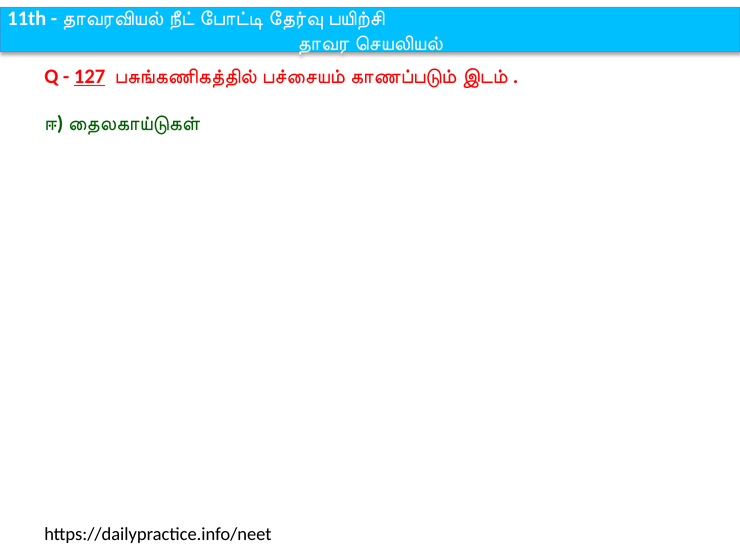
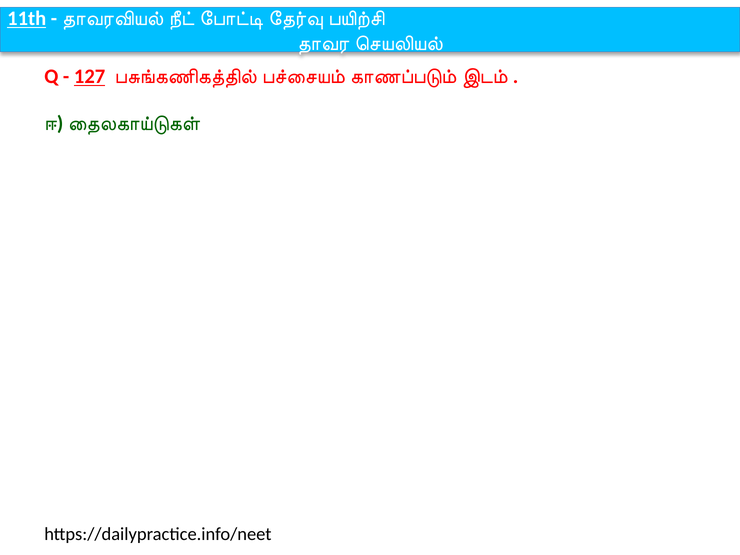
11th underline: none -> present
